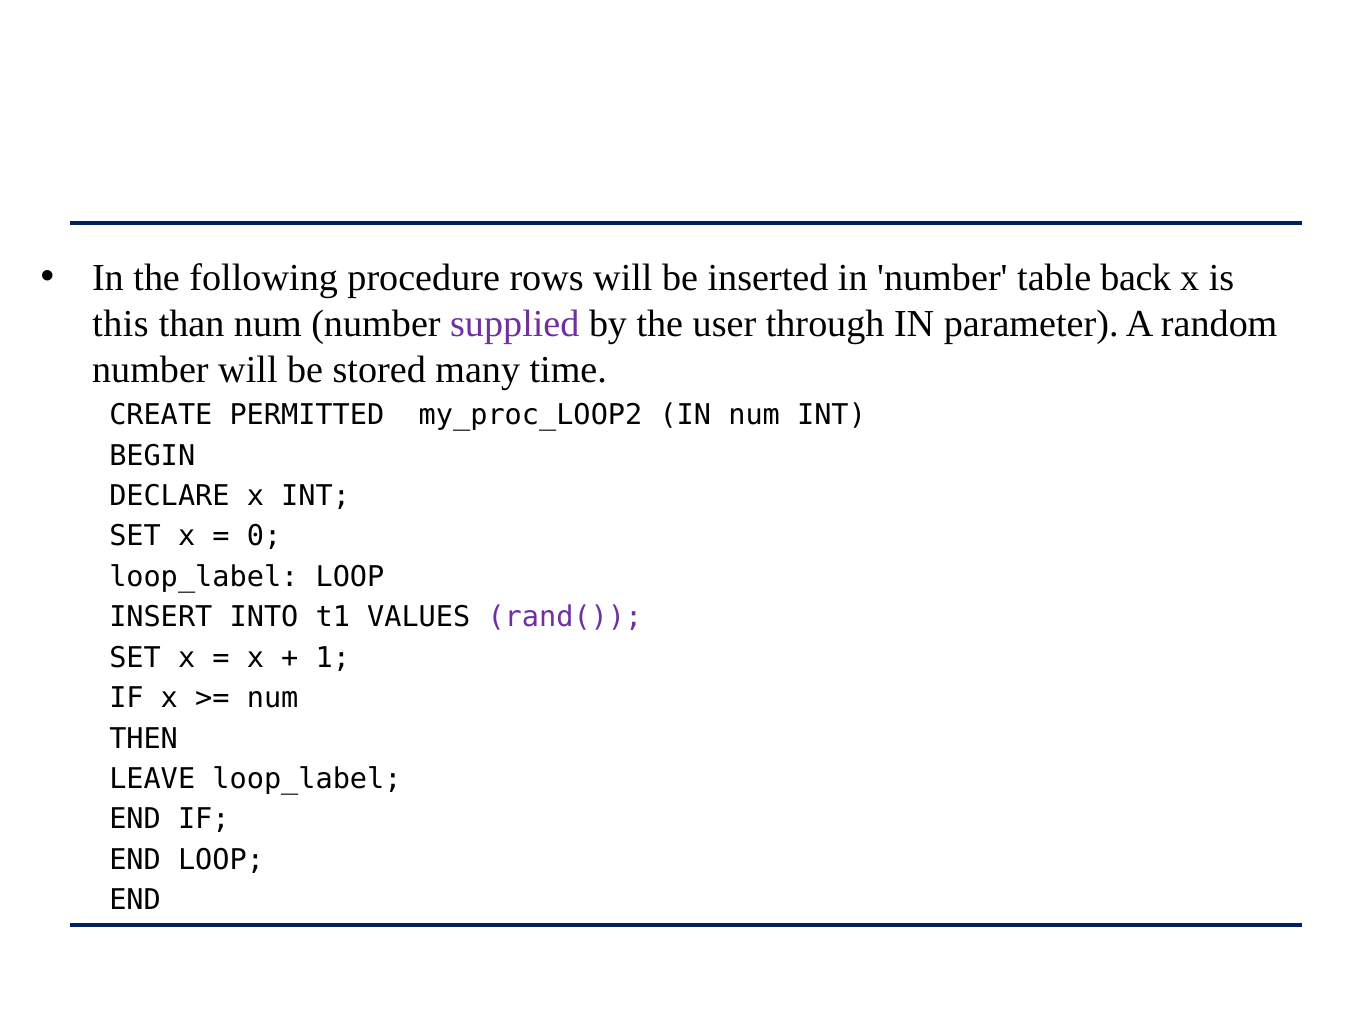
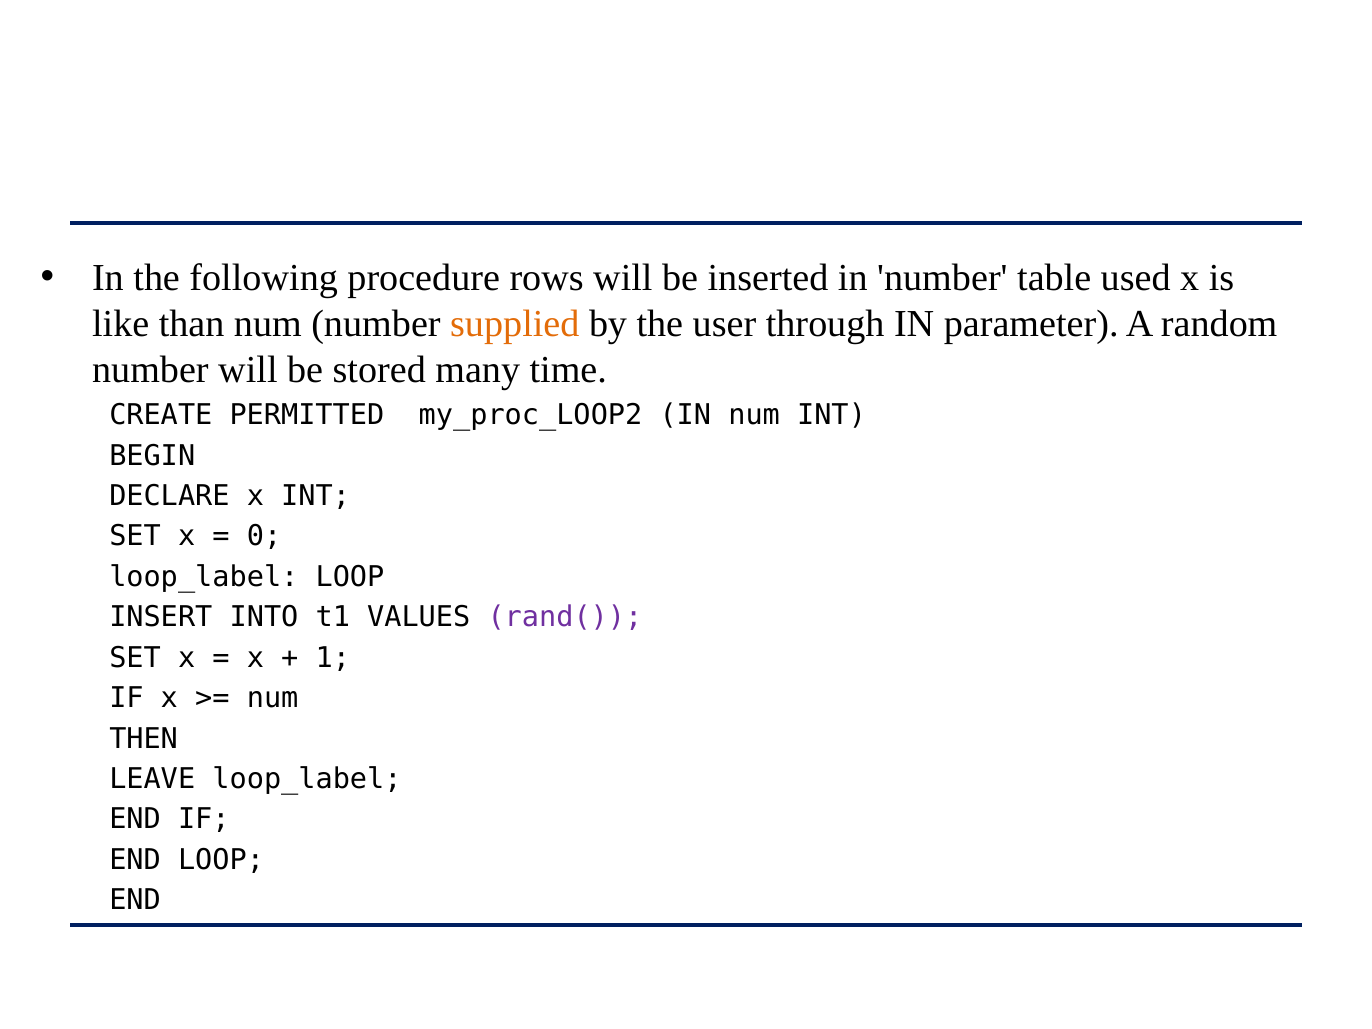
back: back -> used
this: this -> like
supplied colour: purple -> orange
